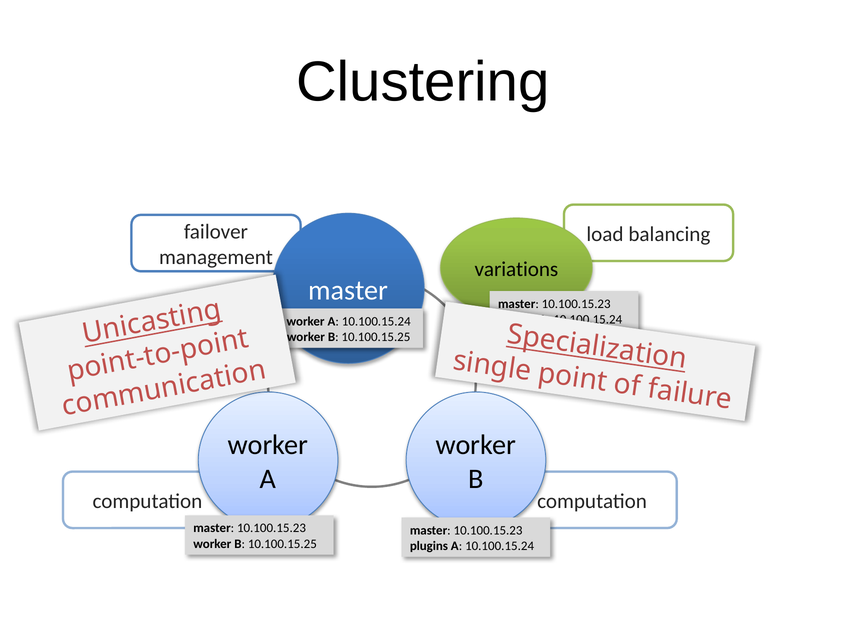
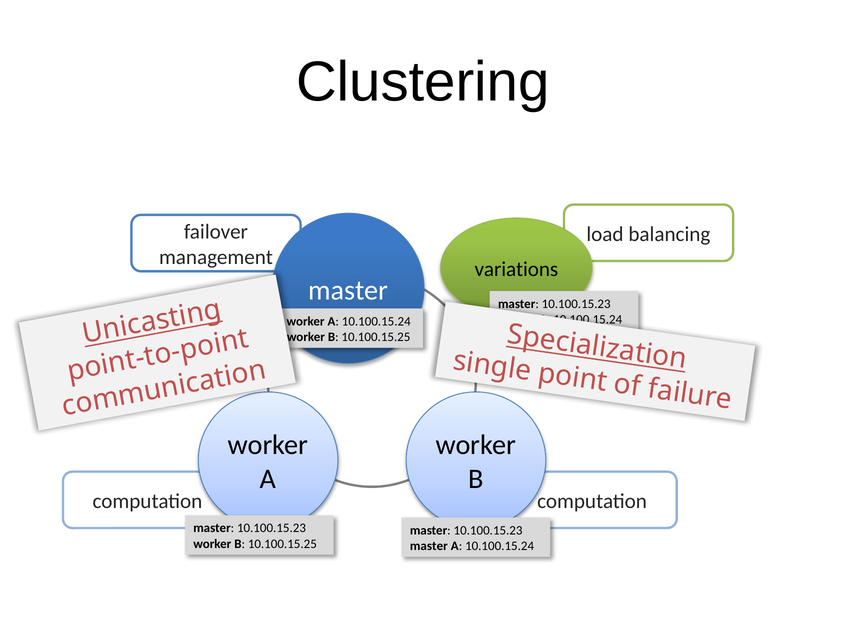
plugins at (429, 545): plugins -> master
